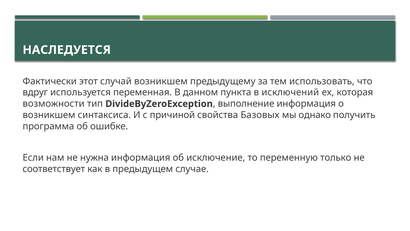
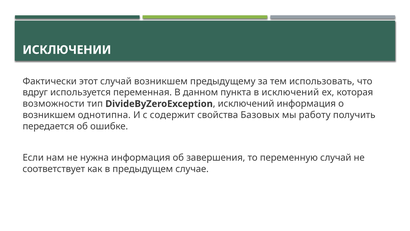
НАСЛЕДУЕТСЯ: НАСЛЕДУЕТСЯ -> ИСКЛЮЧЕНИИ
выполнение at (246, 104): выполнение -> исключений
синтаксиса: синтаксиса -> однотипна
причиной: причиной -> содержит
однако: однако -> работу
программа: программа -> передается
исключение: исключение -> завершения
переменную только: только -> случай
